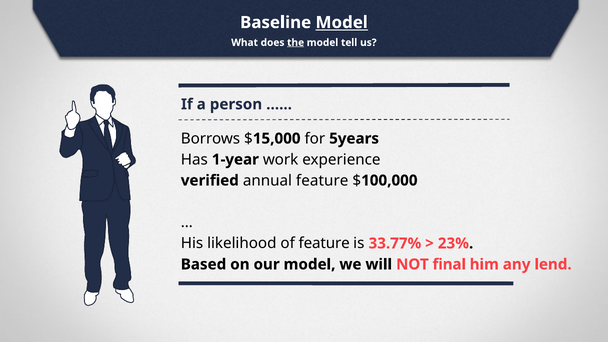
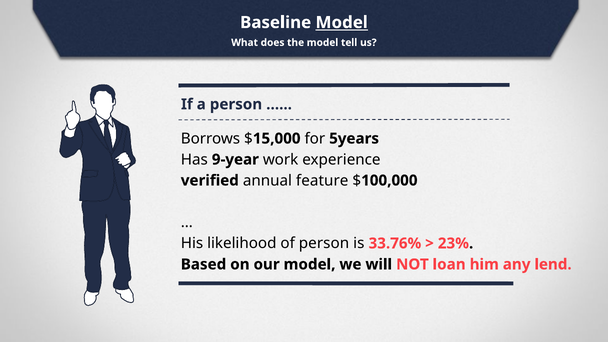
the underline: present -> none
1-year: 1-year -> 9-year
of feature: feature -> person
33.77%: 33.77% -> 33.76%
final: final -> loan
